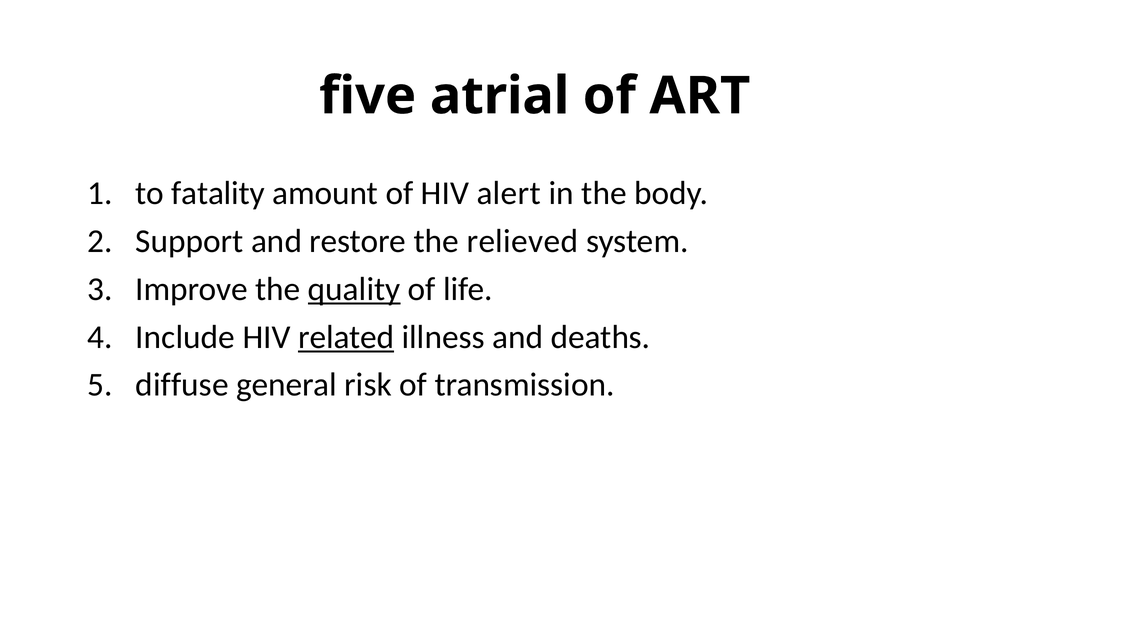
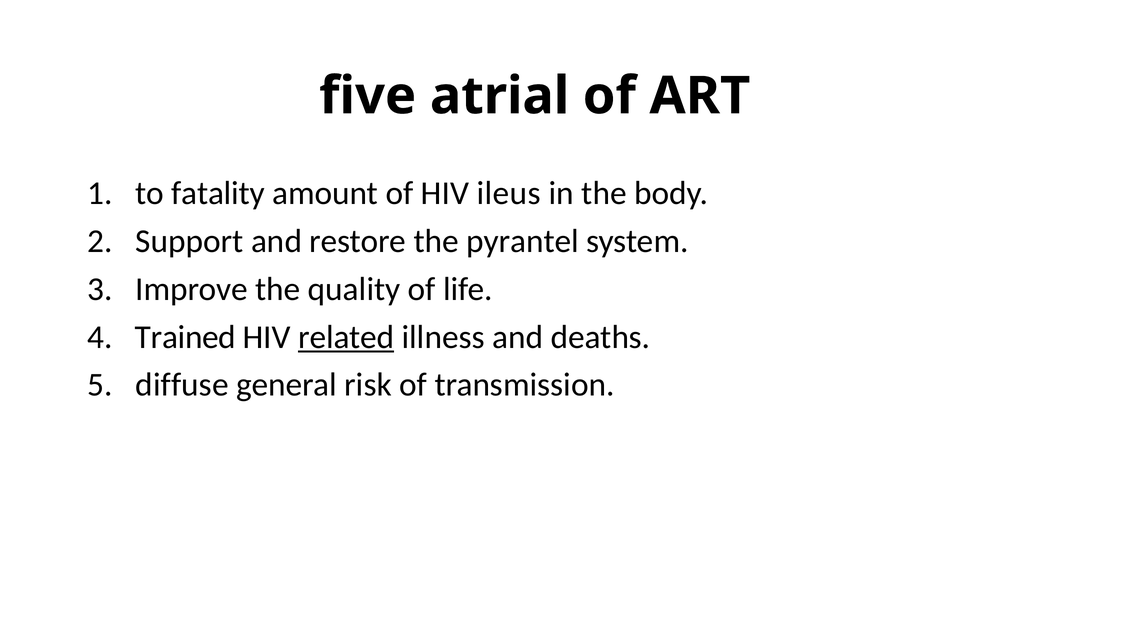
alert: alert -> ileus
relieved: relieved -> pyrantel
quality underline: present -> none
Include: Include -> Trained
